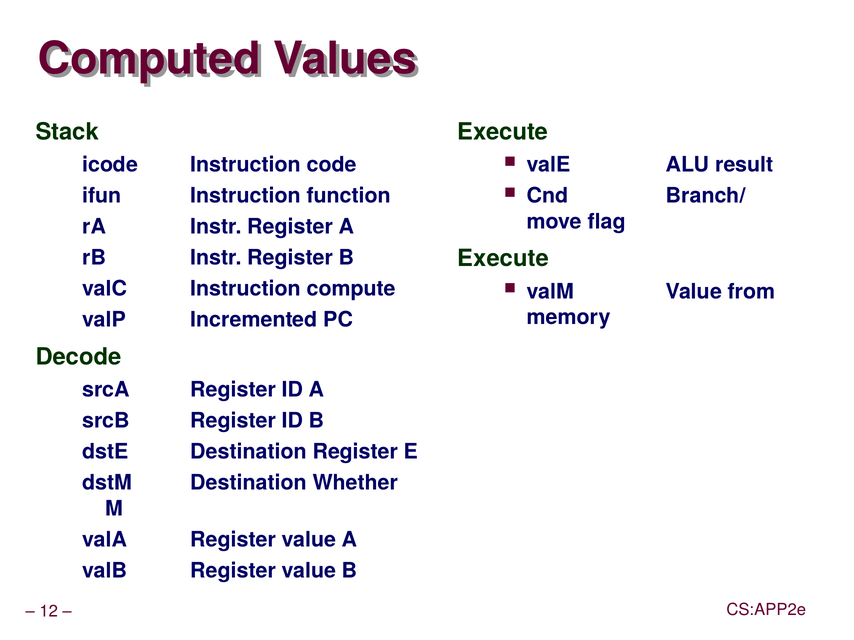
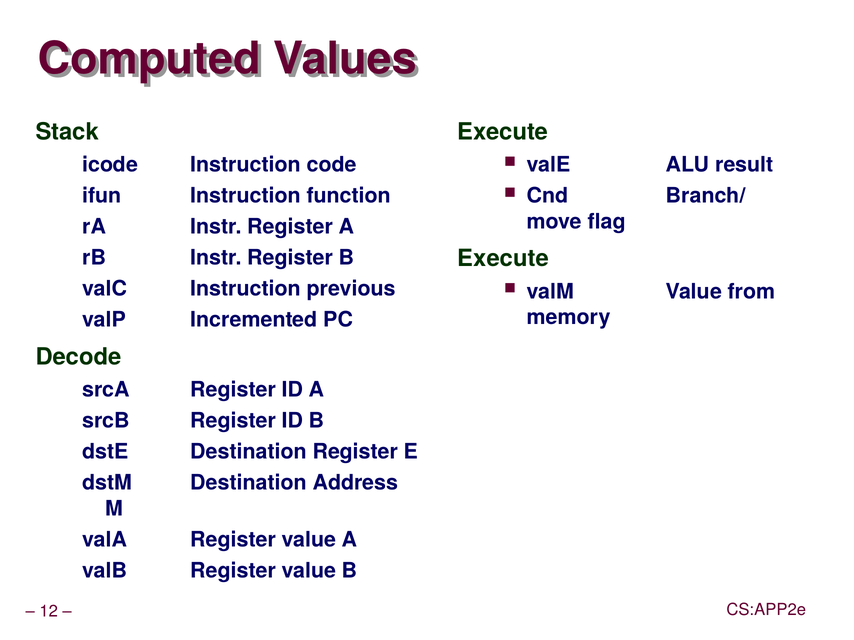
compute: compute -> previous
Whether: Whether -> Address
